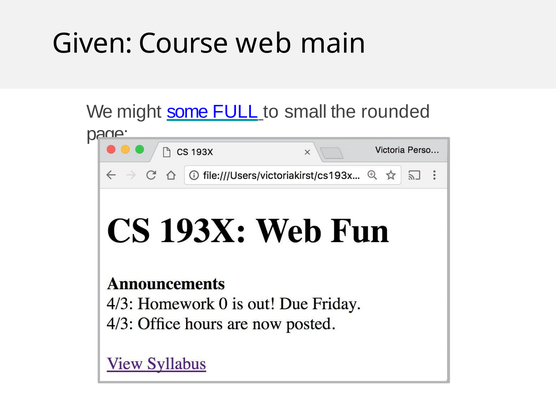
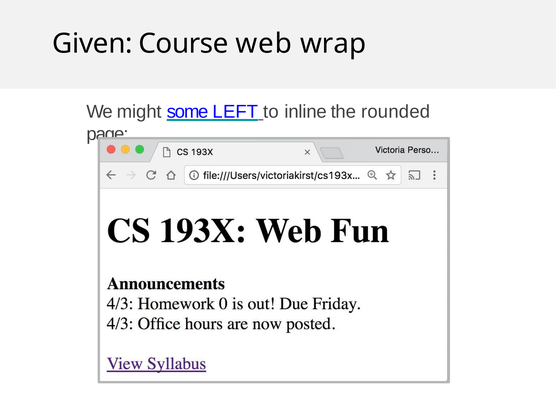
main: main -> wrap
FULL: FULL -> LEFT
small: small -> inline
